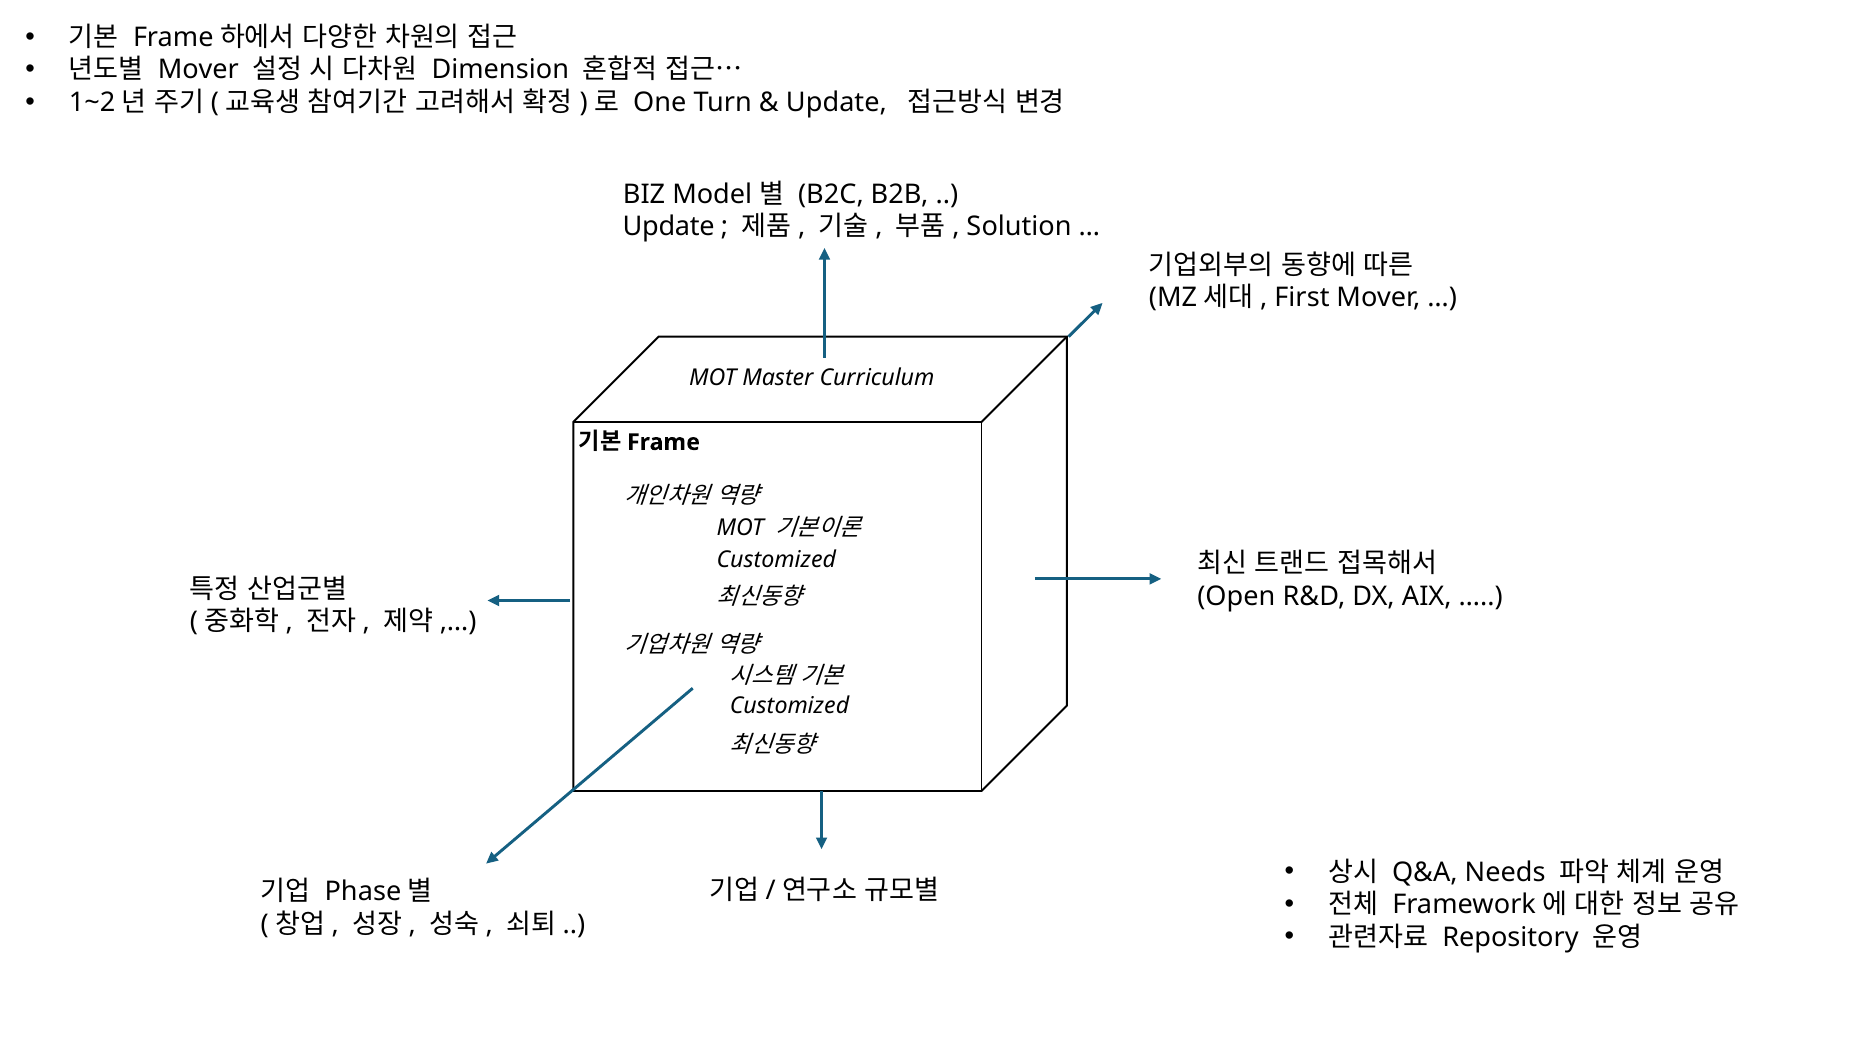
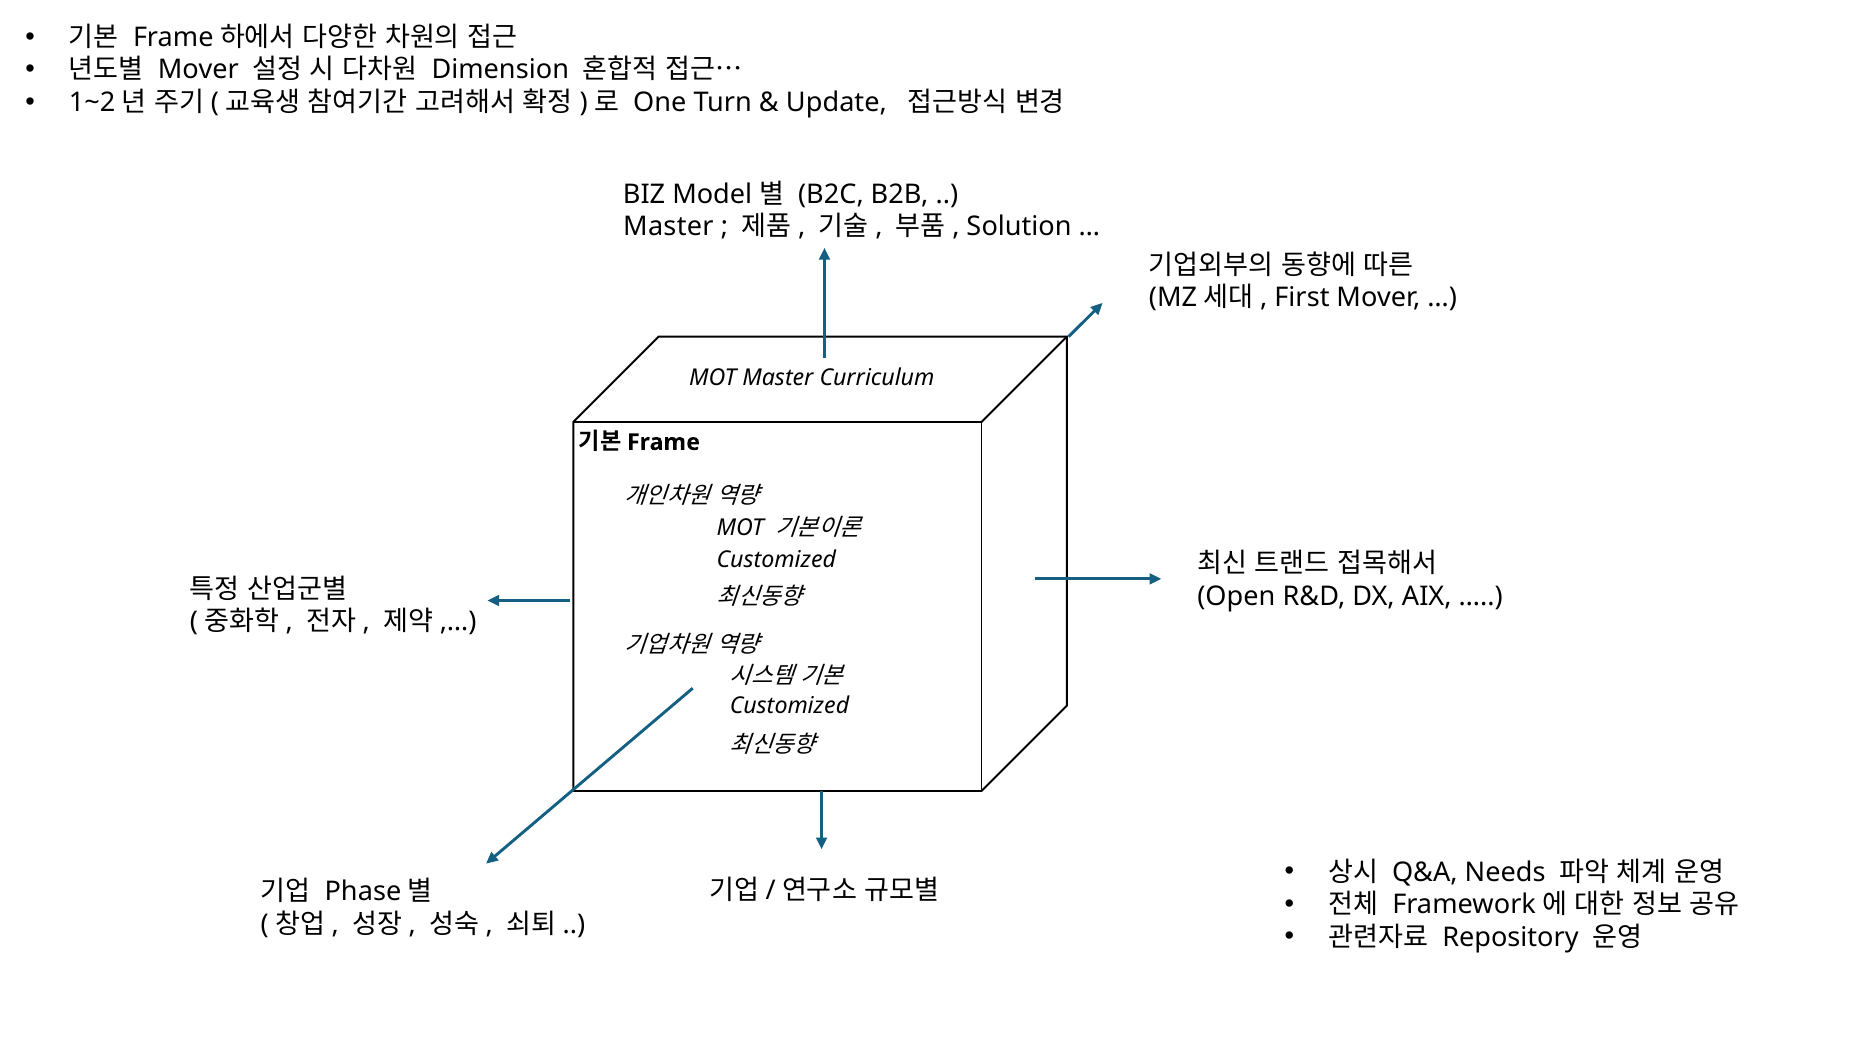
Update at (669, 227): Update -> Master
